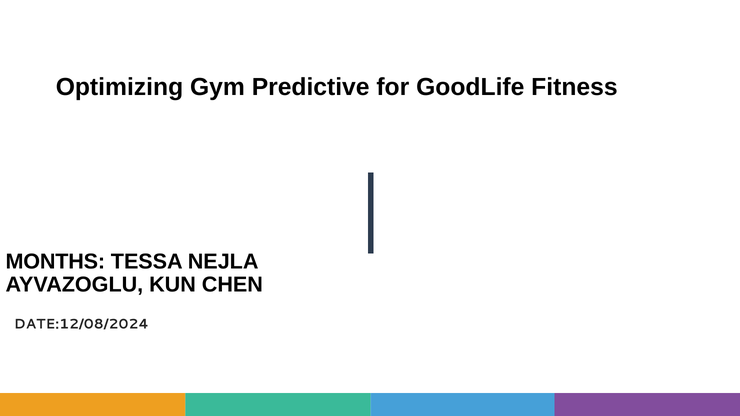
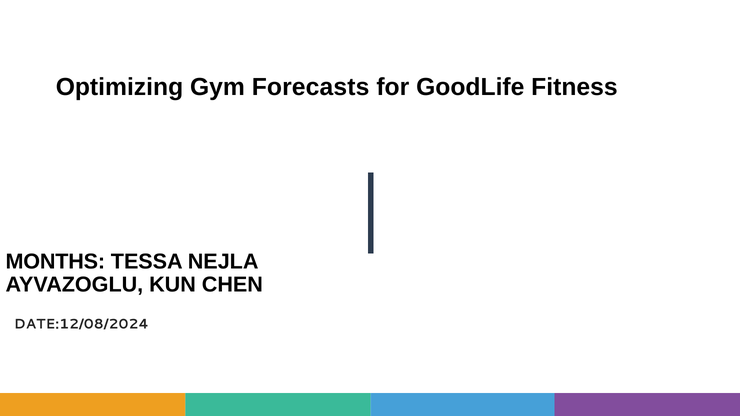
Predictive: Predictive -> Forecasts
